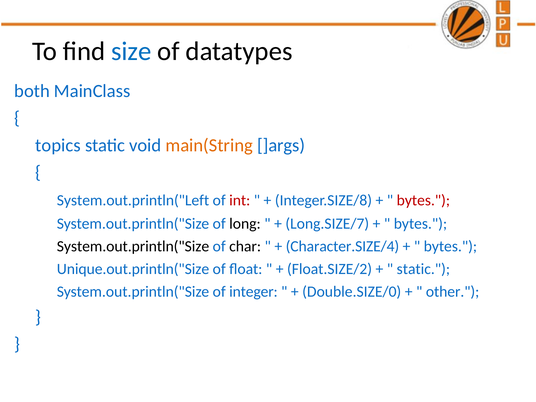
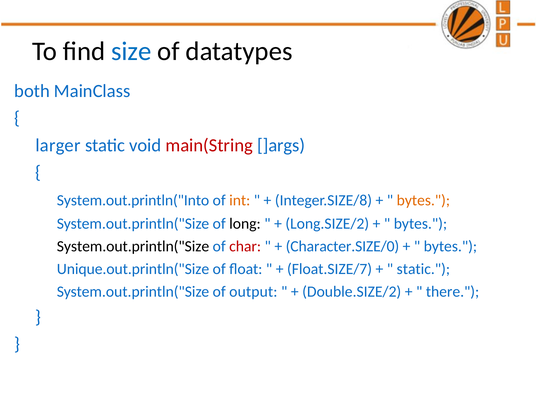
topics: topics -> larger
main(String colour: orange -> red
System.out.println("Left: System.out.println("Left -> System.out.println("Into
int colour: red -> orange
bytes at (423, 200) colour: red -> orange
Long.SIZE/7: Long.SIZE/7 -> Long.SIZE/2
char colour: black -> red
Character.SIZE/4: Character.SIZE/4 -> Character.SIZE/0
Float.SIZE/2: Float.SIZE/2 -> Float.SIZE/7
integer: integer -> output
Double.SIZE/0: Double.SIZE/0 -> Double.SIZE/2
other: other -> there
